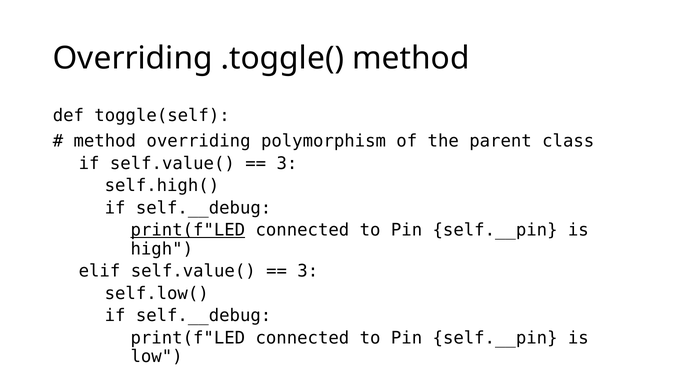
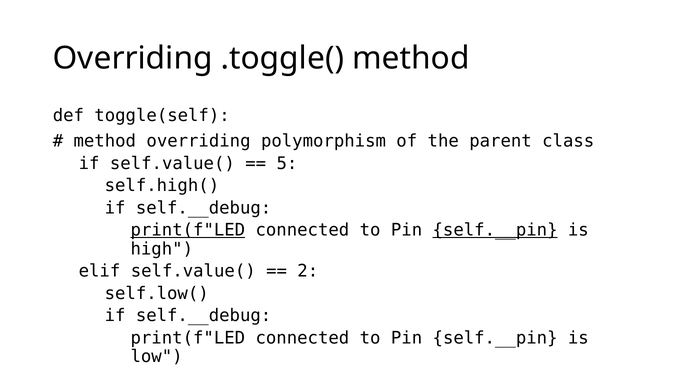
3 at (287, 164): 3 -> 5
self.__pin at (495, 230) underline: none -> present
3 at (308, 271): 3 -> 2
